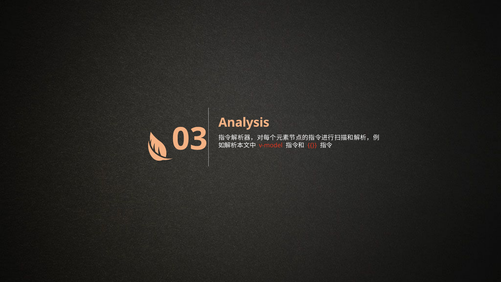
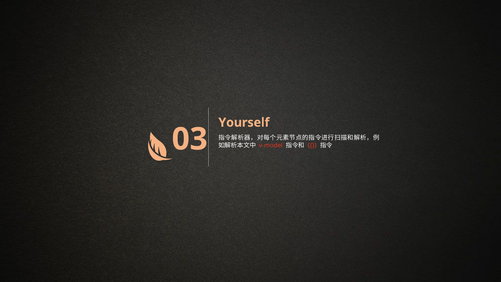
Analysis: Analysis -> Yourself
